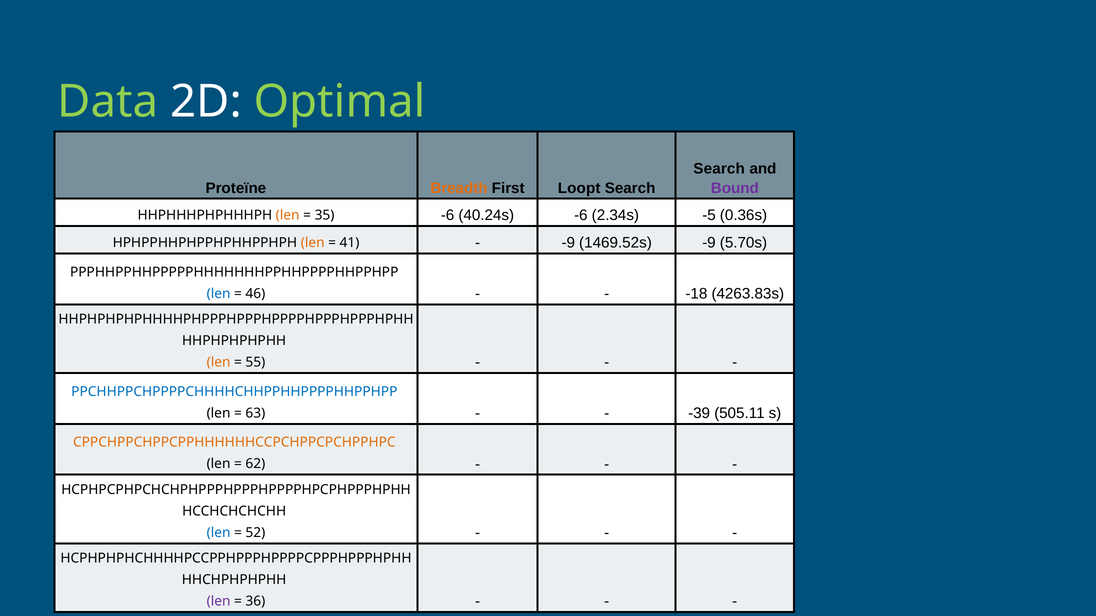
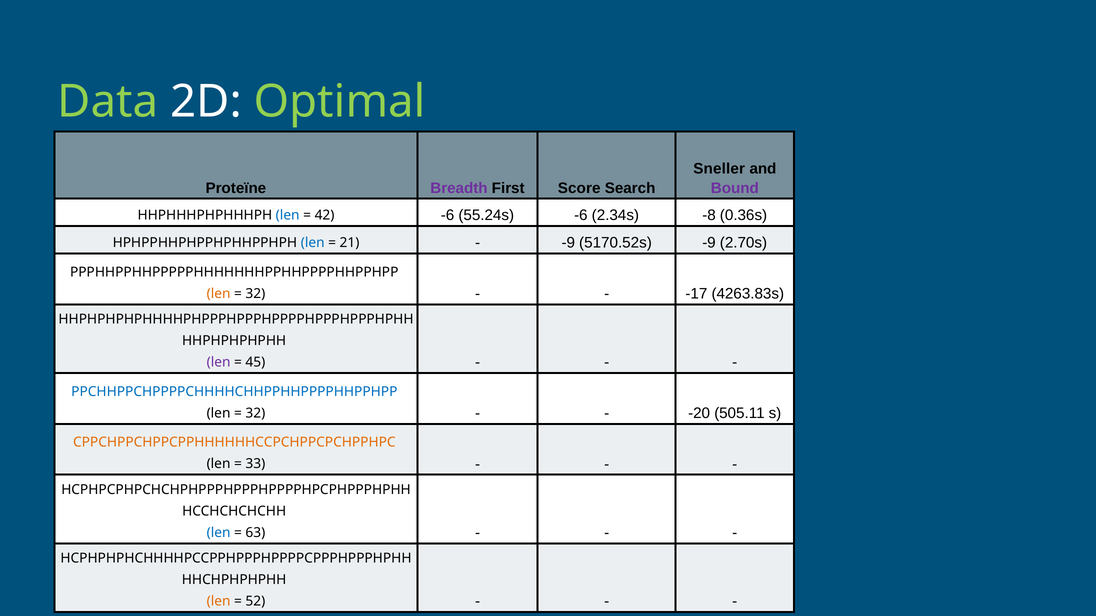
Search at (719, 169): Search -> Sneller
Breadth colour: orange -> purple
Loopt: Loopt -> Score
len at (288, 215) colour: orange -> blue
35: 35 -> 42
40.24s: 40.24s -> 55.24s
-5: -5 -> -8
len at (313, 243) colour: orange -> blue
41: 41 -> 21
1469.52s: 1469.52s -> 5170.52s
5.70s: 5.70s -> 2.70s
len at (219, 294) colour: blue -> orange
46 at (255, 294): 46 -> 32
-18: -18 -> -17
len at (219, 363) colour: orange -> purple
55: 55 -> 45
63 at (255, 413): 63 -> 32
-39: -39 -> -20
62: 62 -> 33
52: 52 -> 63
len at (219, 602) colour: purple -> orange
36: 36 -> 52
